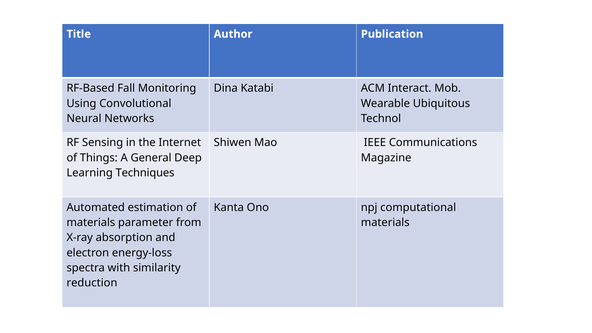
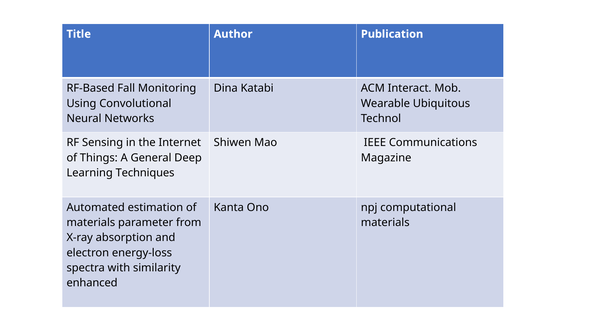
reduction: reduction -> enhanced
